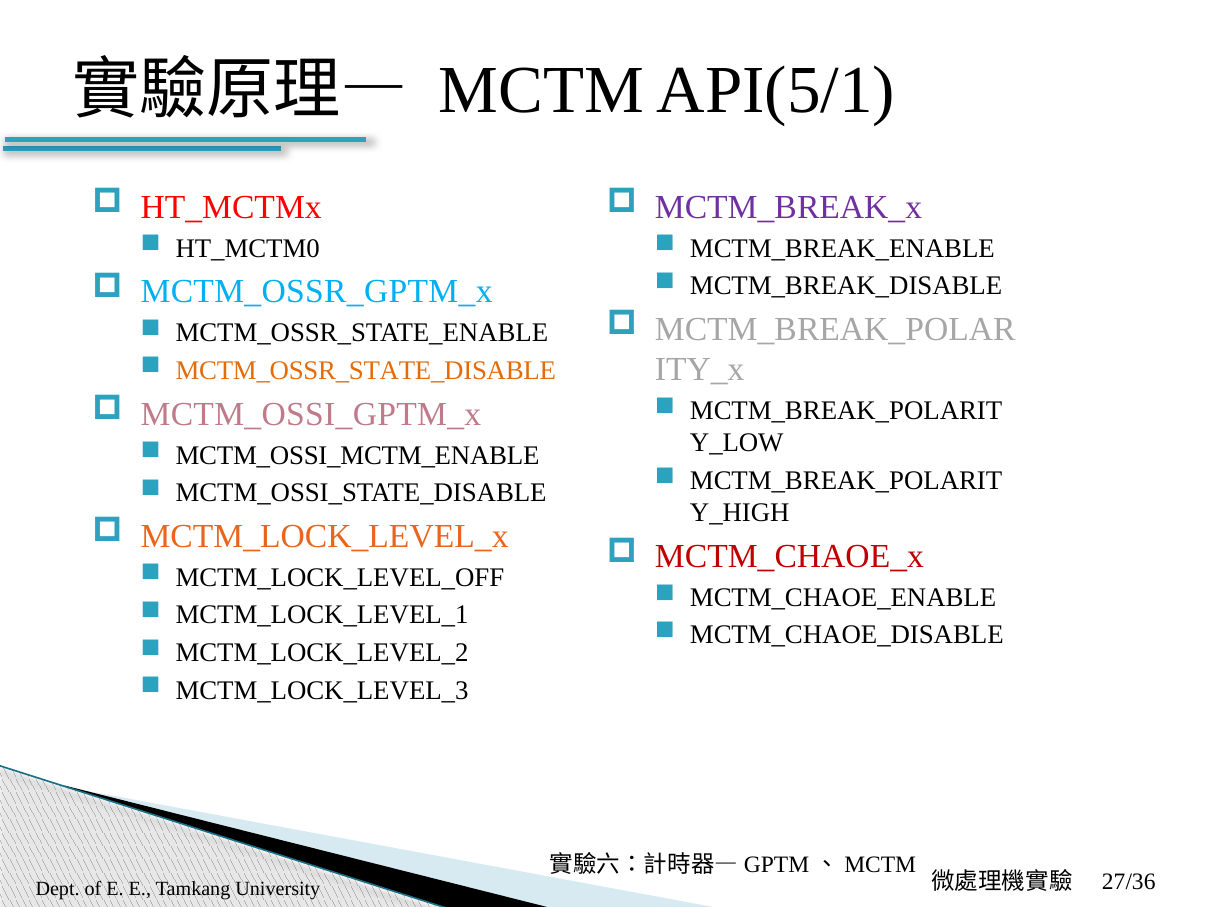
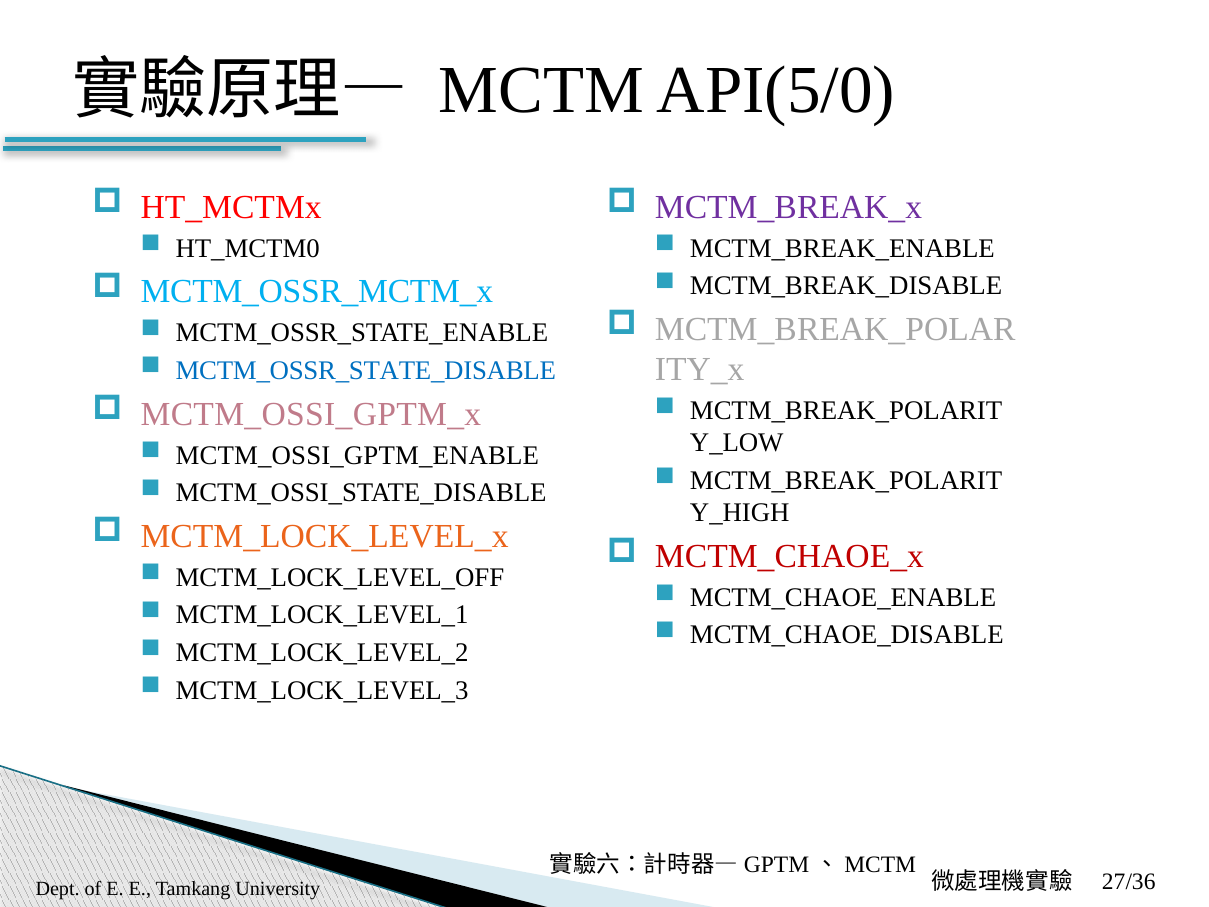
API(5/1: API(5/1 -> API(5/0
MCTM_OSSR_GPTM_x: MCTM_OSSR_GPTM_x -> MCTM_OSSR_MCTM_x
MCTM_OSSR_STATE_DISABLE colour: orange -> blue
MCTM_OSSI_MCTM_ENABLE: MCTM_OSSI_MCTM_ENABLE -> MCTM_OSSI_GPTM_ENABLE
